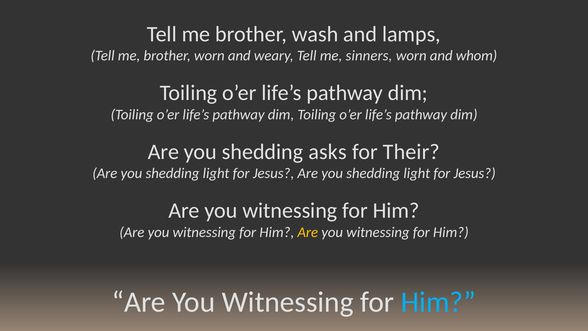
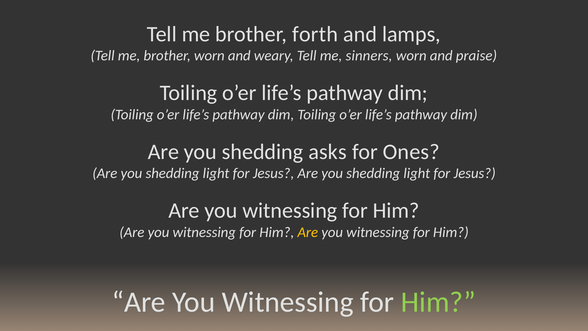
wash: wash -> forth
whom: whom -> praise
Their: Their -> Ones
Him at (438, 302) colour: light blue -> light green
